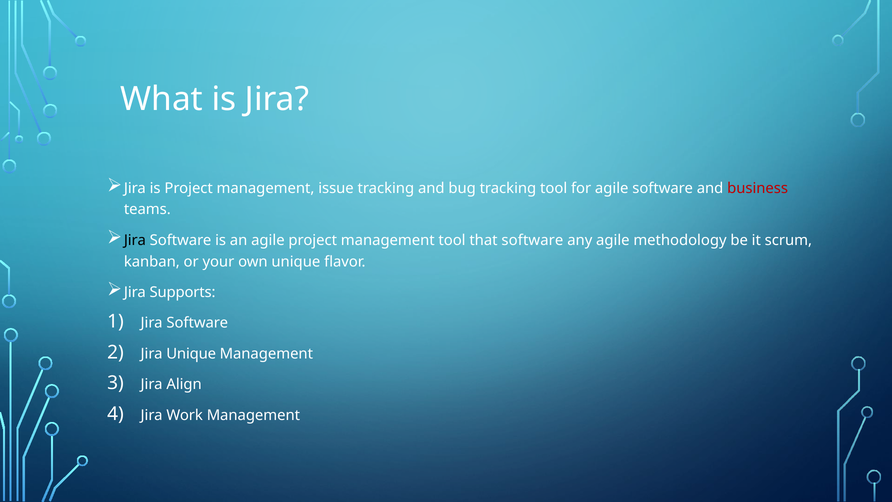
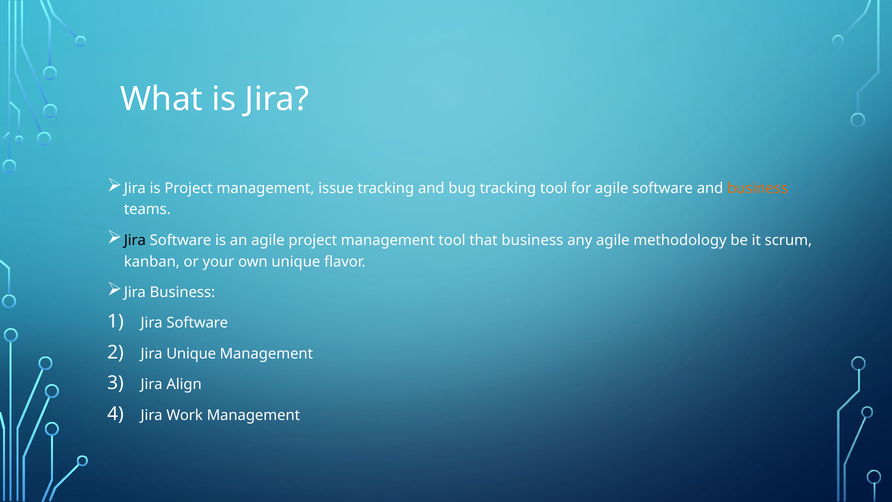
business at (758, 188) colour: red -> orange
that software: software -> business
Jira Supports: Supports -> Business
